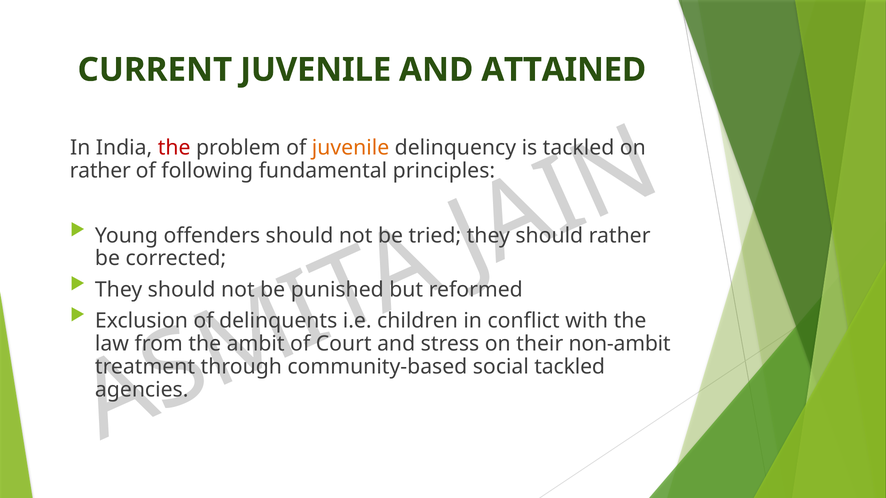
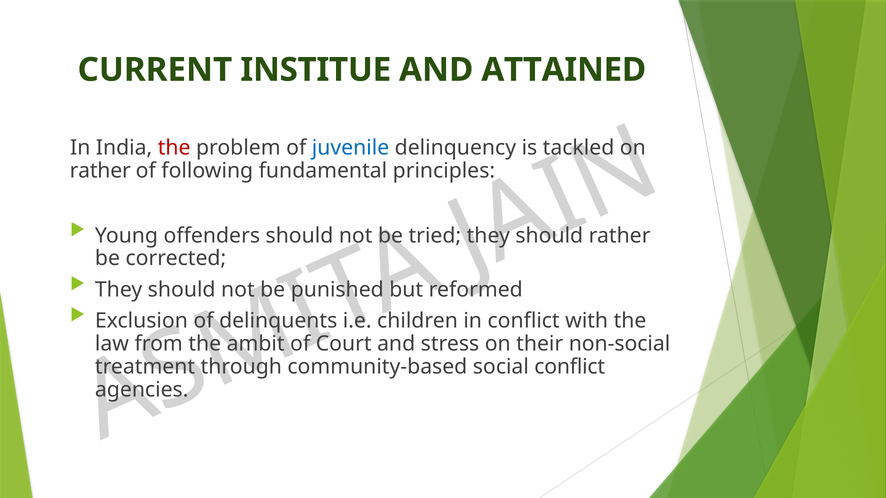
CURRENT JUVENILE: JUVENILE -> INSTITUE
juvenile at (351, 148) colour: orange -> blue
non-ambit: non-ambit -> non-social
social tackled: tackled -> conflict
